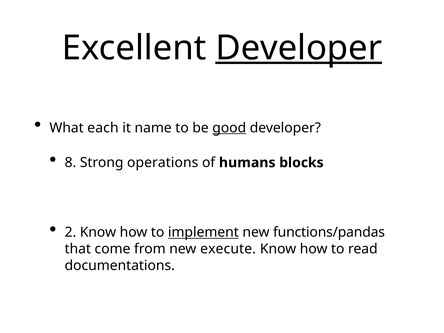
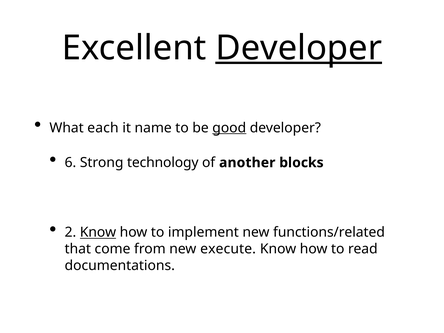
8: 8 -> 6
operations: operations -> technology
humans: humans -> another
Know at (98, 232) underline: none -> present
implement underline: present -> none
functions/pandas: functions/pandas -> functions/related
